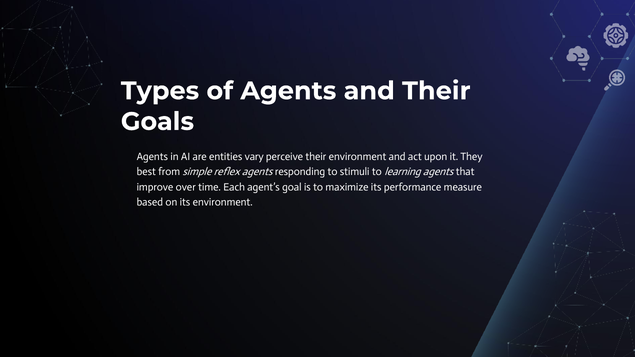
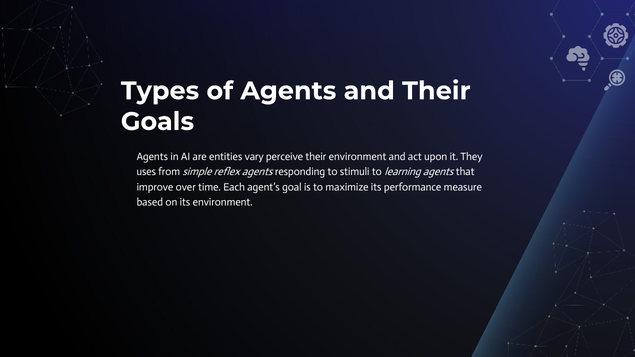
best: best -> uses
